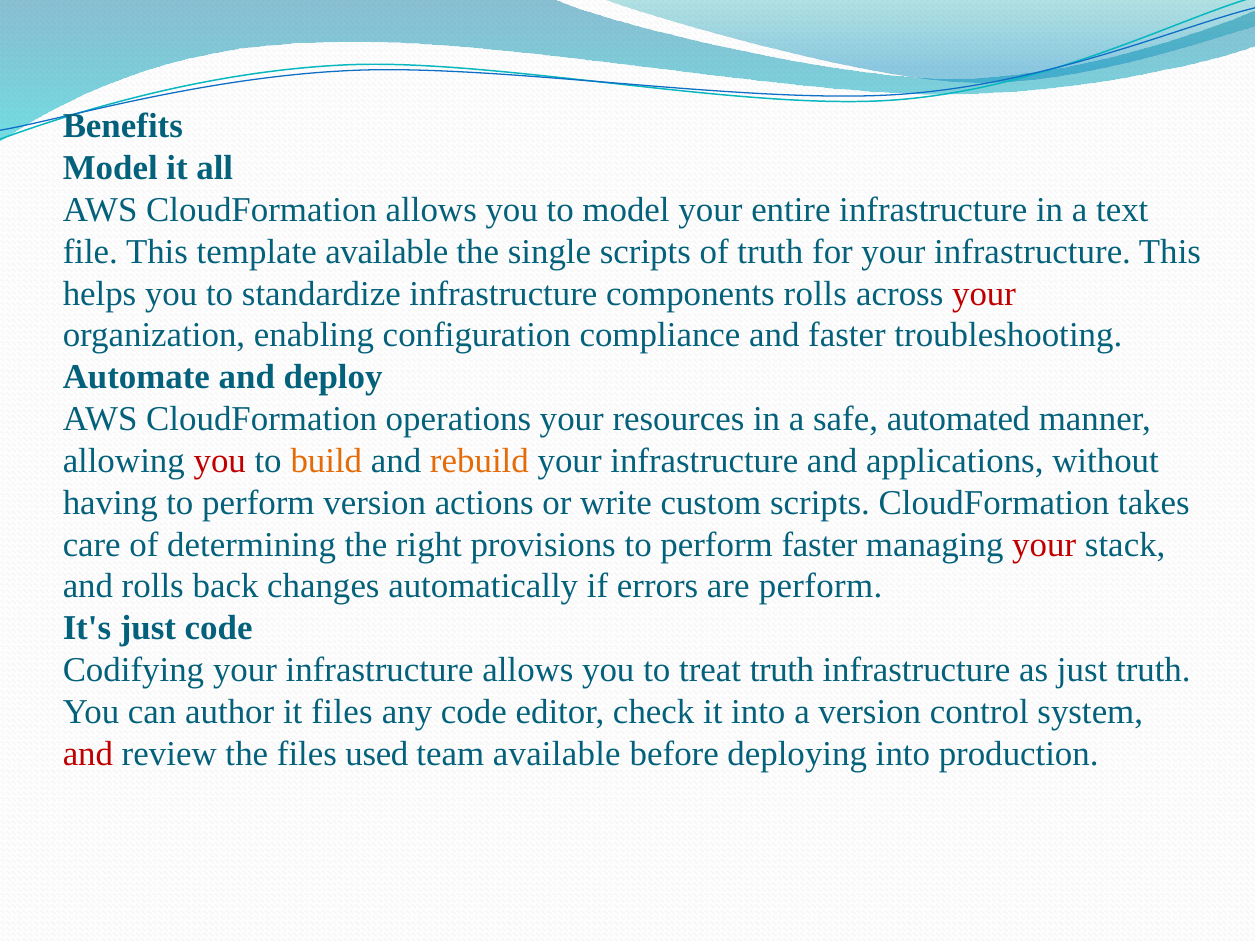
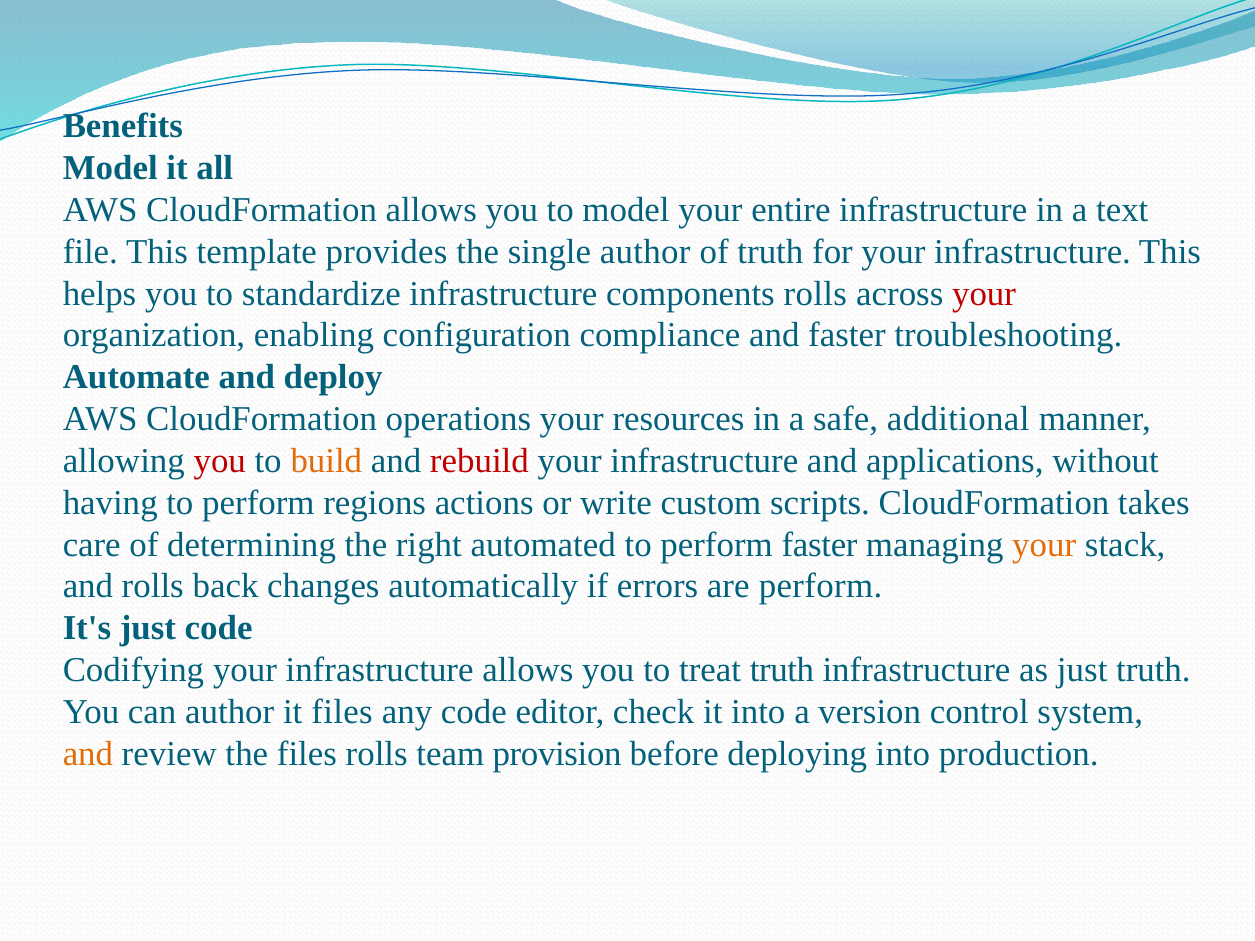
template available: available -> provides
single scripts: scripts -> author
automated: automated -> additional
rebuild colour: orange -> red
perform version: version -> regions
provisions: provisions -> automated
your at (1044, 545) colour: red -> orange
and at (88, 754) colour: red -> orange
files used: used -> rolls
team available: available -> provision
